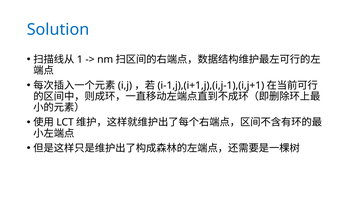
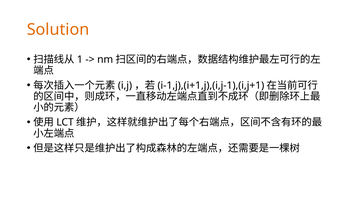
Solution colour: blue -> orange
